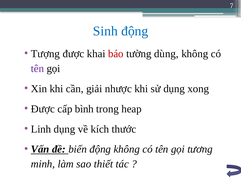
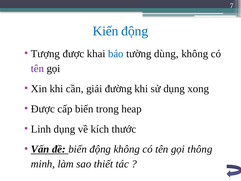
Sinh: Sinh -> Kiến
báo colour: red -> blue
nhược: nhược -> đường
cấp bình: bình -> biến
tương: tương -> thông
